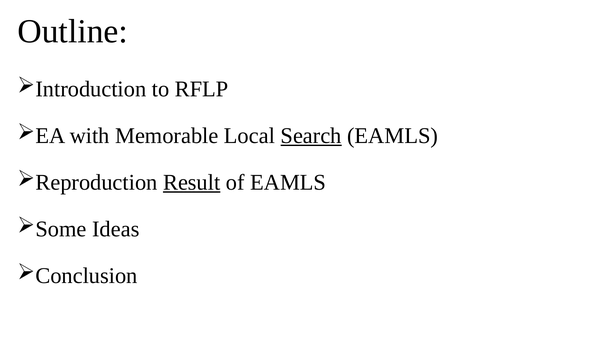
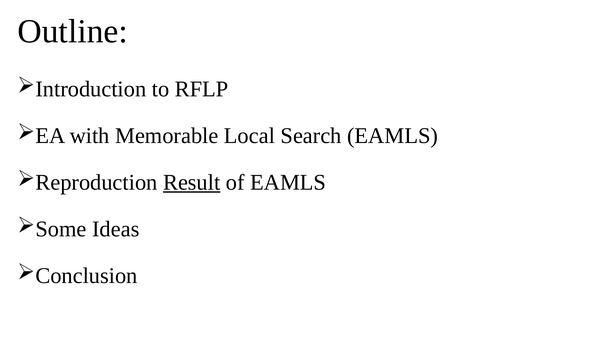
Search underline: present -> none
